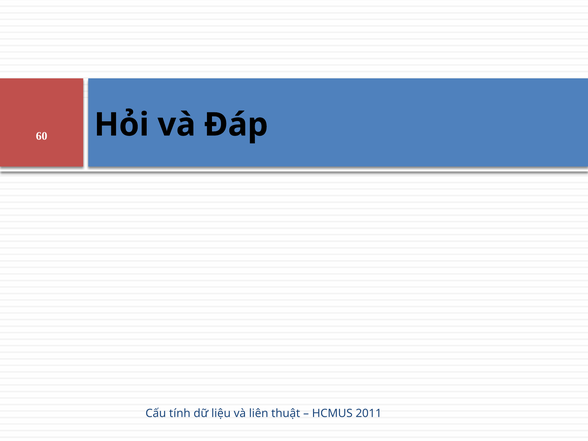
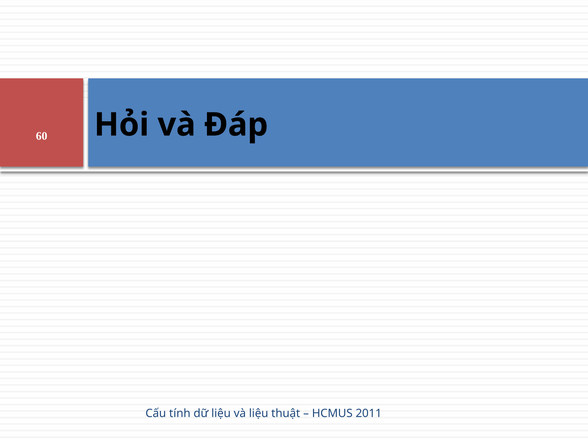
và liên: liên -> liệu
